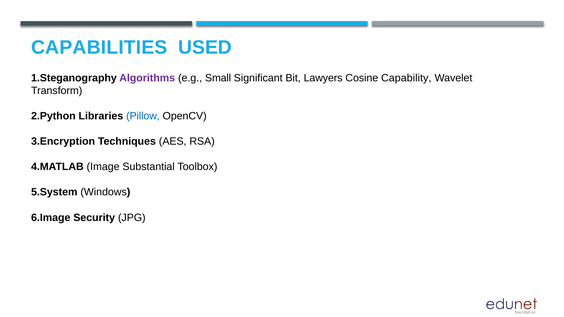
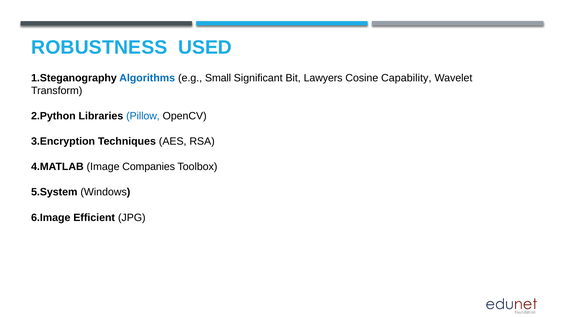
CAPABILITIES: CAPABILITIES -> ROBUSTNESS
Algorithms colour: purple -> blue
Substantial: Substantial -> Companies
Security: Security -> Efficient
